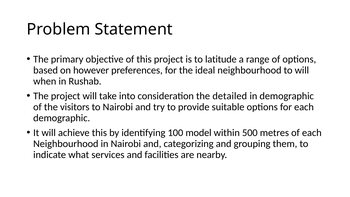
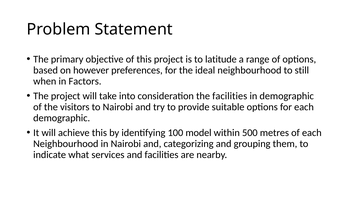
to will: will -> still
Rushab: Rushab -> Factors
the detailed: detailed -> facilities
